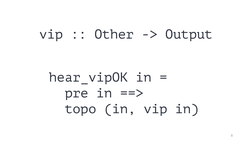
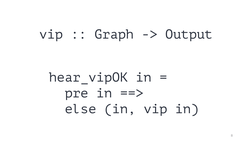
Other: Other -> Graph
topo: topo -> else
